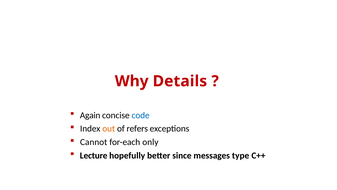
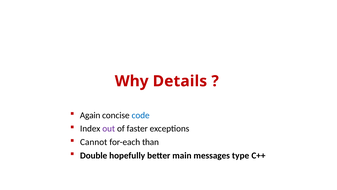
out colour: orange -> purple
refers: refers -> faster
only: only -> than
Lecture: Lecture -> Double
since: since -> main
